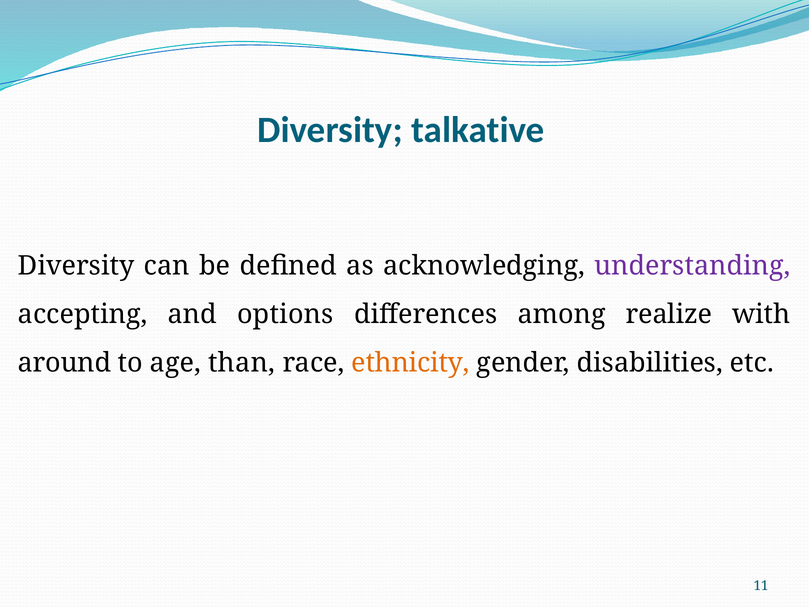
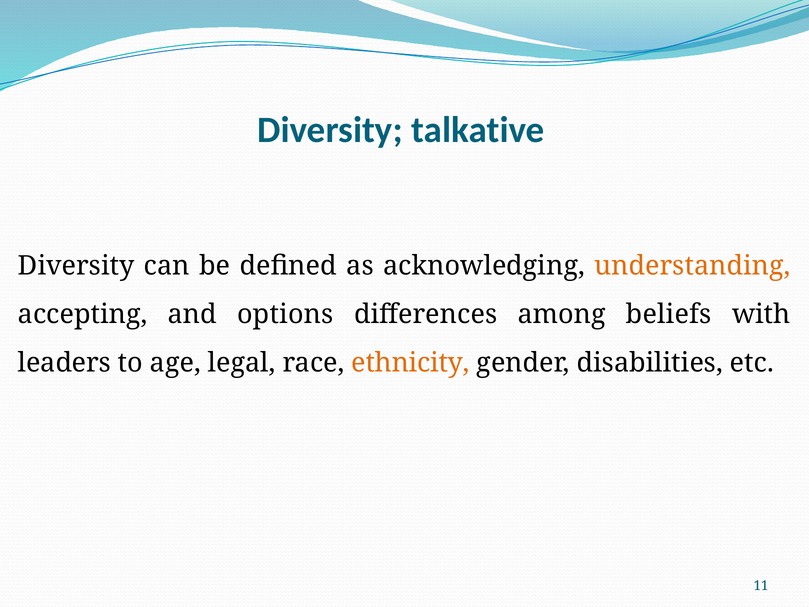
understanding colour: purple -> orange
realize: realize -> beliefs
around: around -> leaders
than: than -> legal
